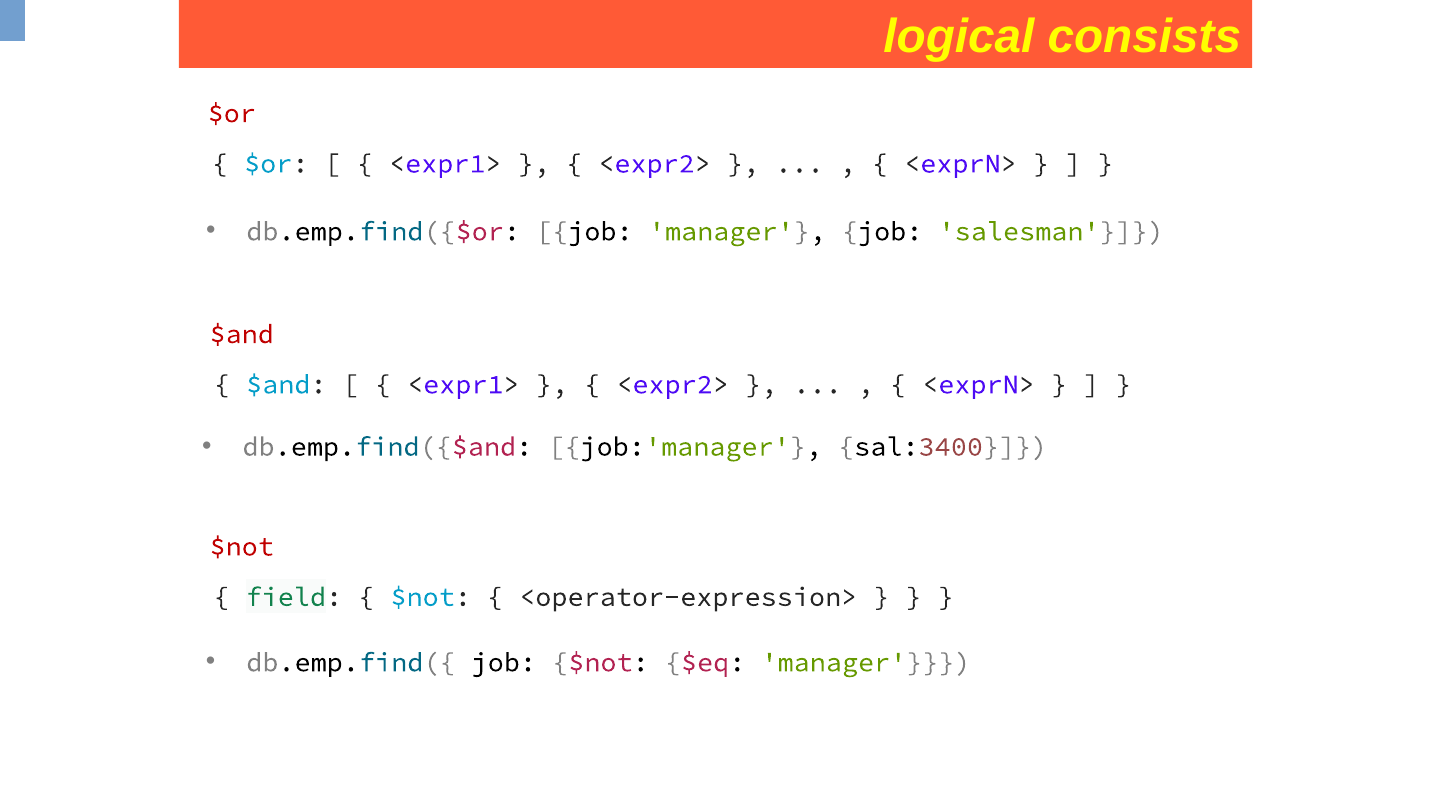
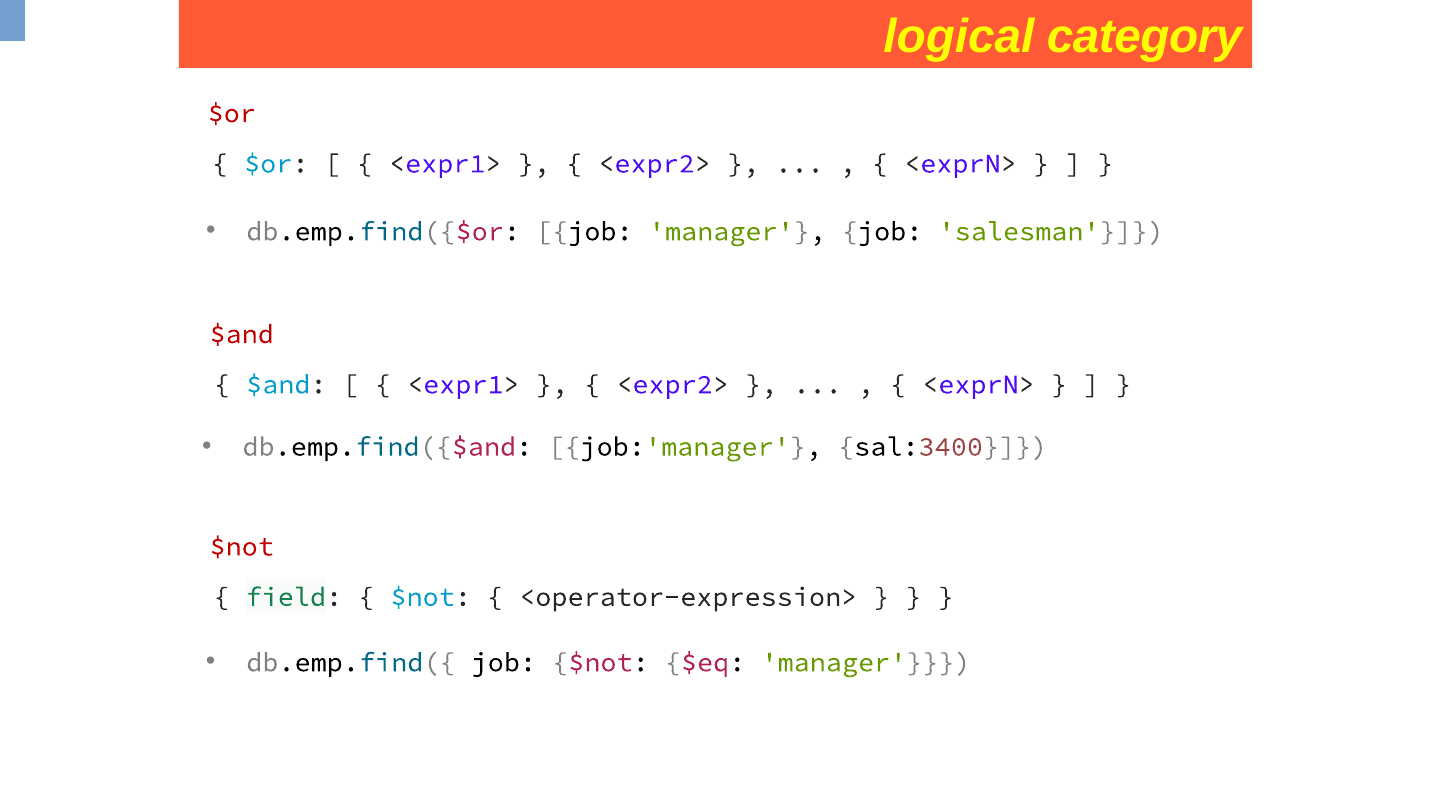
consists: consists -> category
